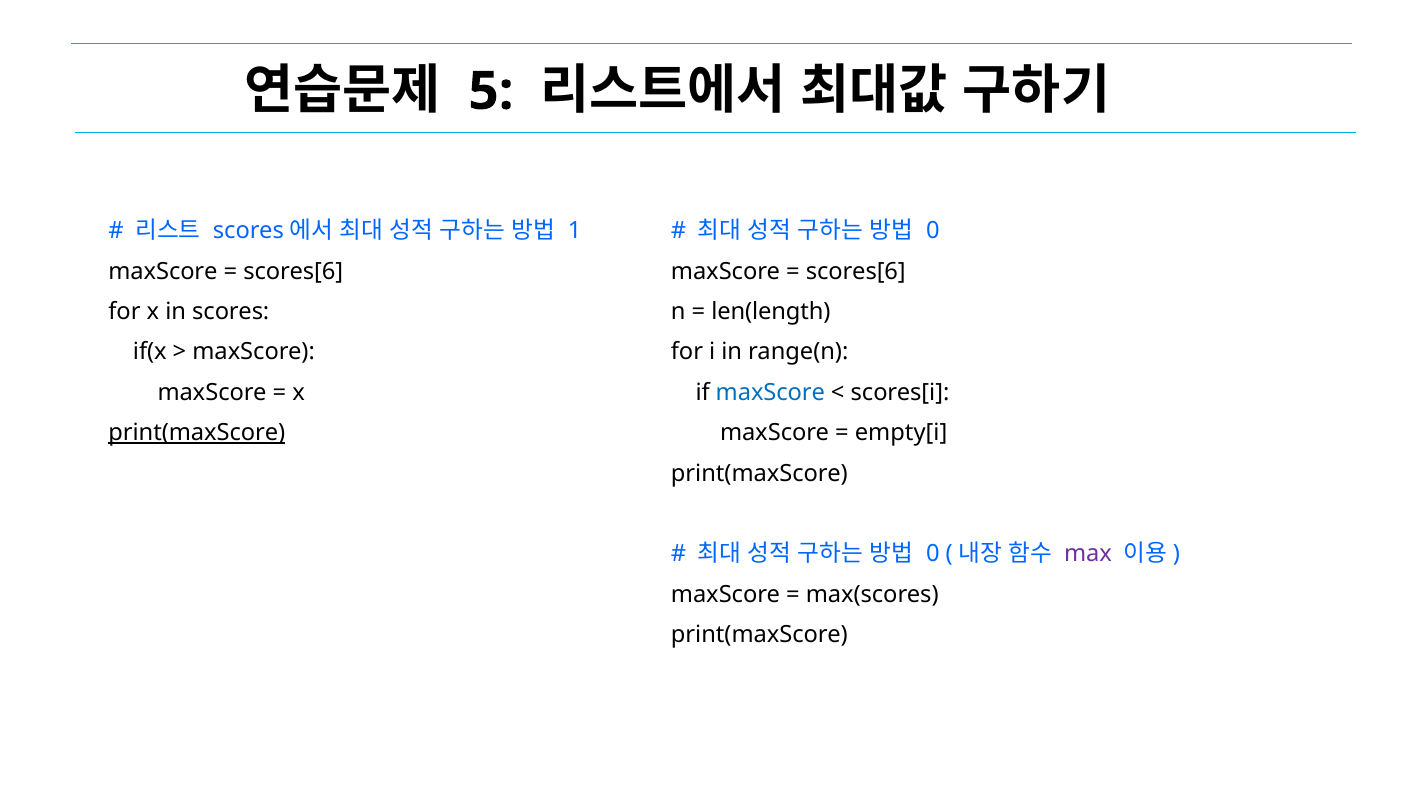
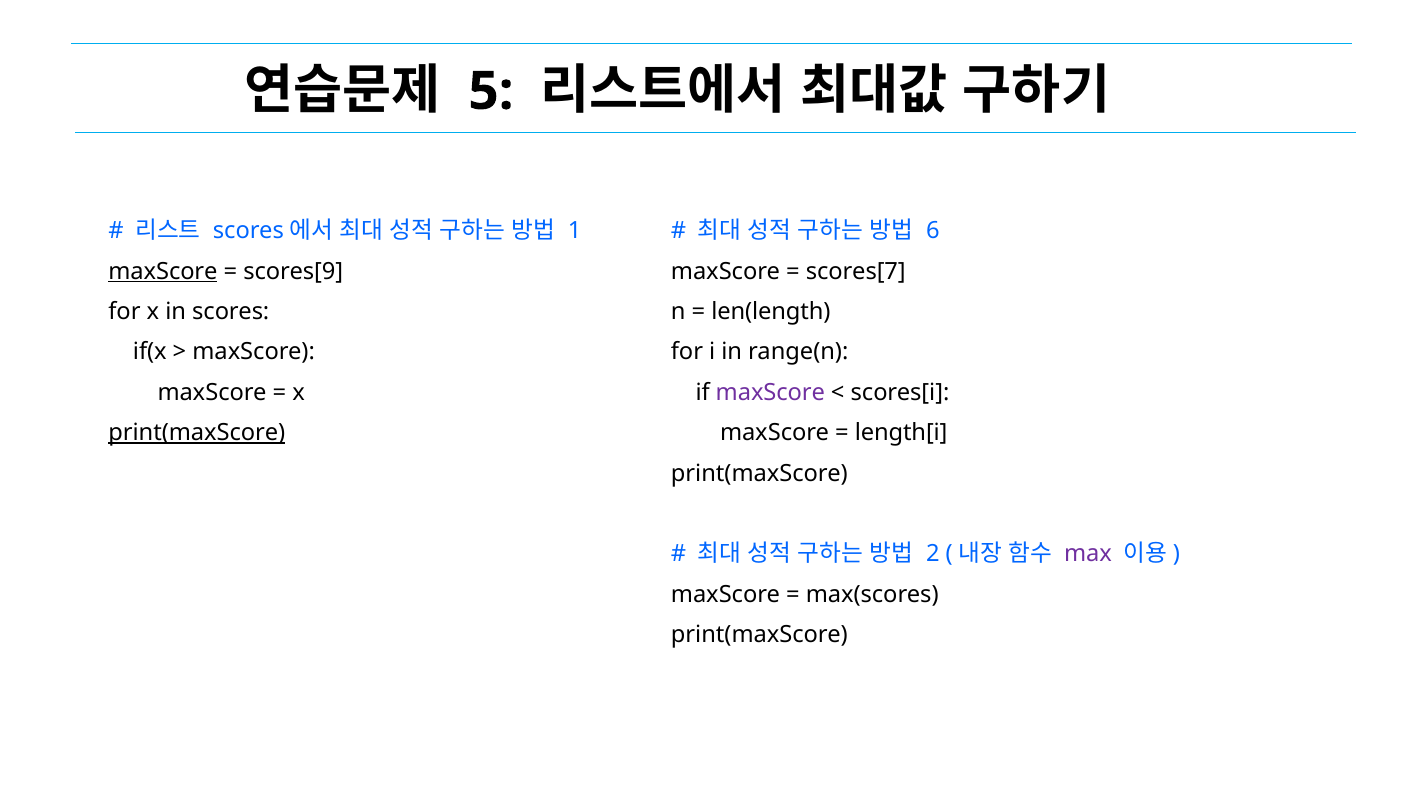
0 at (933, 231): 0 -> 6
maxScore at (163, 271) underline: none -> present
scores[6 at (293, 271): scores[6 -> scores[9
scores[6 at (856, 271): scores[6 -> scores[7
maxScore at (770, 393) colour: blue -> purple
empty[i: empty[i -> length[i
0 at (933, 554): 0 -> 2
